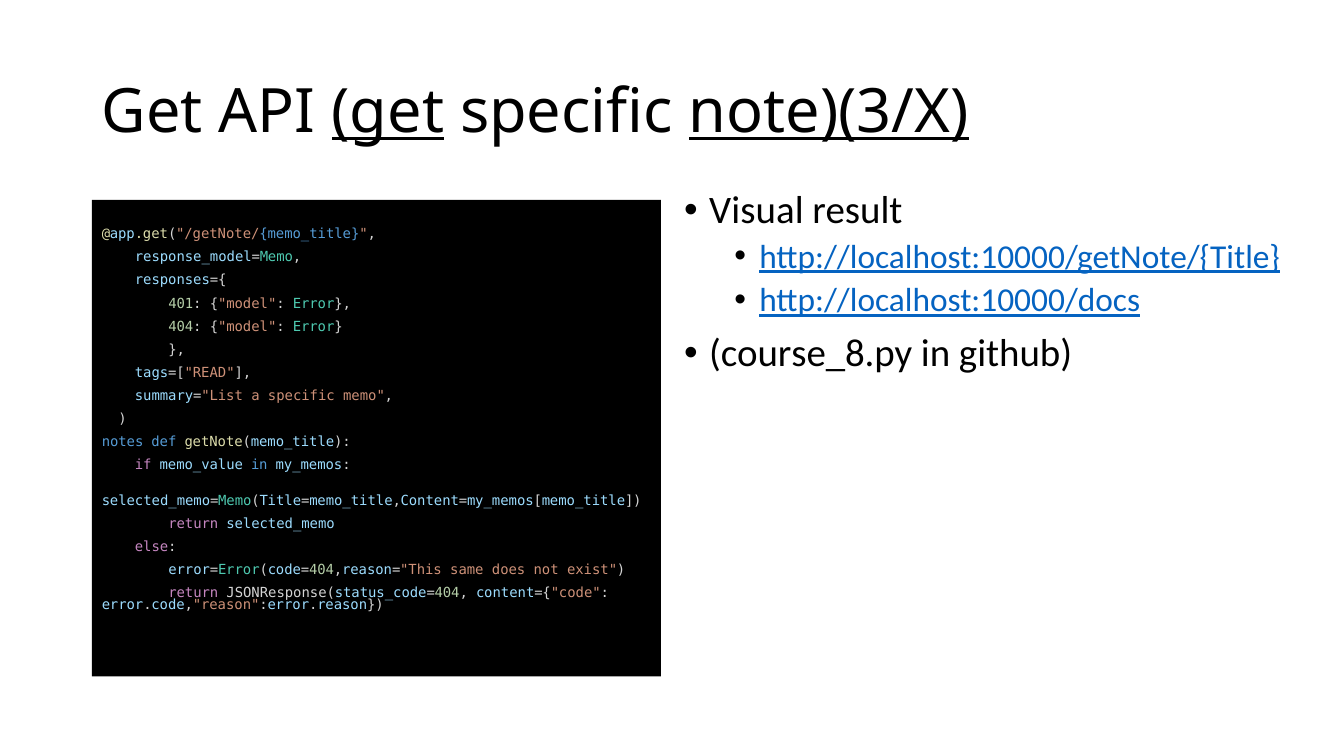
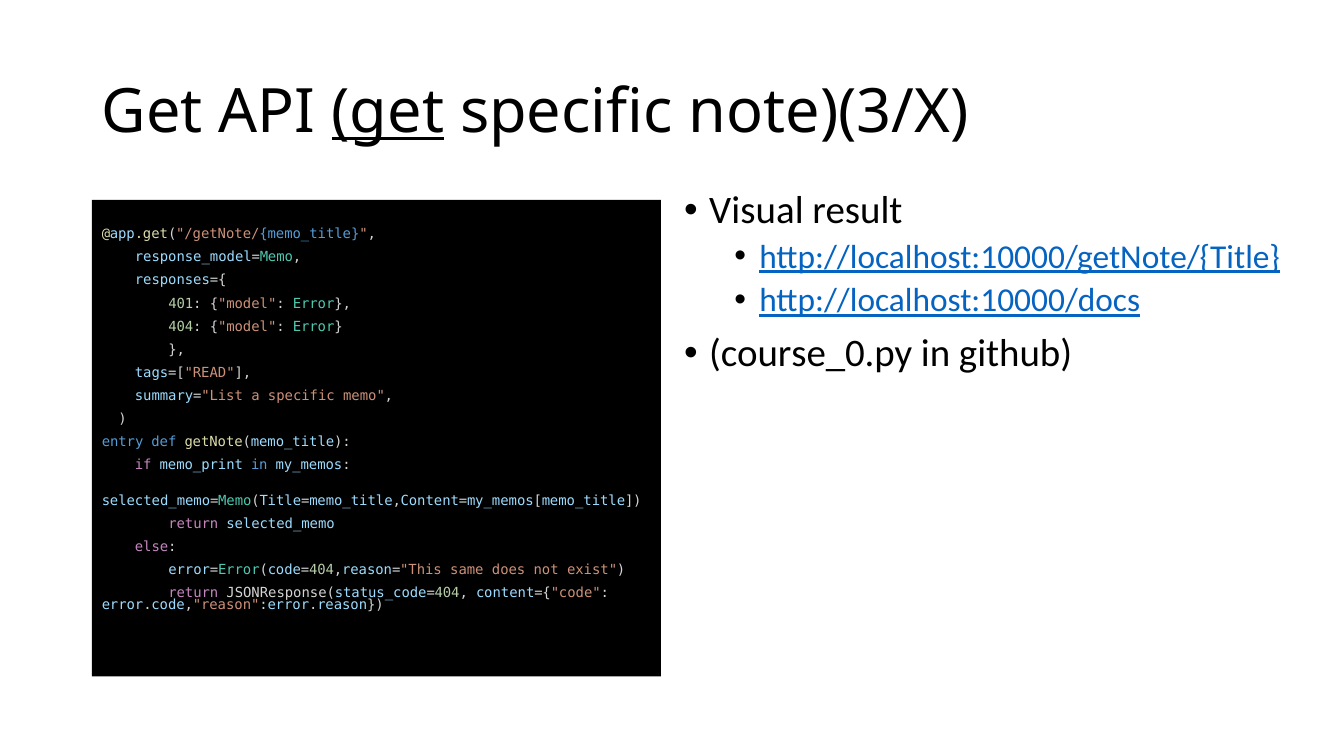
note)(3/X underline: present -> none
course_8.py: course_8.py -> course_0.py
notes: notes -> entry
memo_value: memo_value -> memo_print
